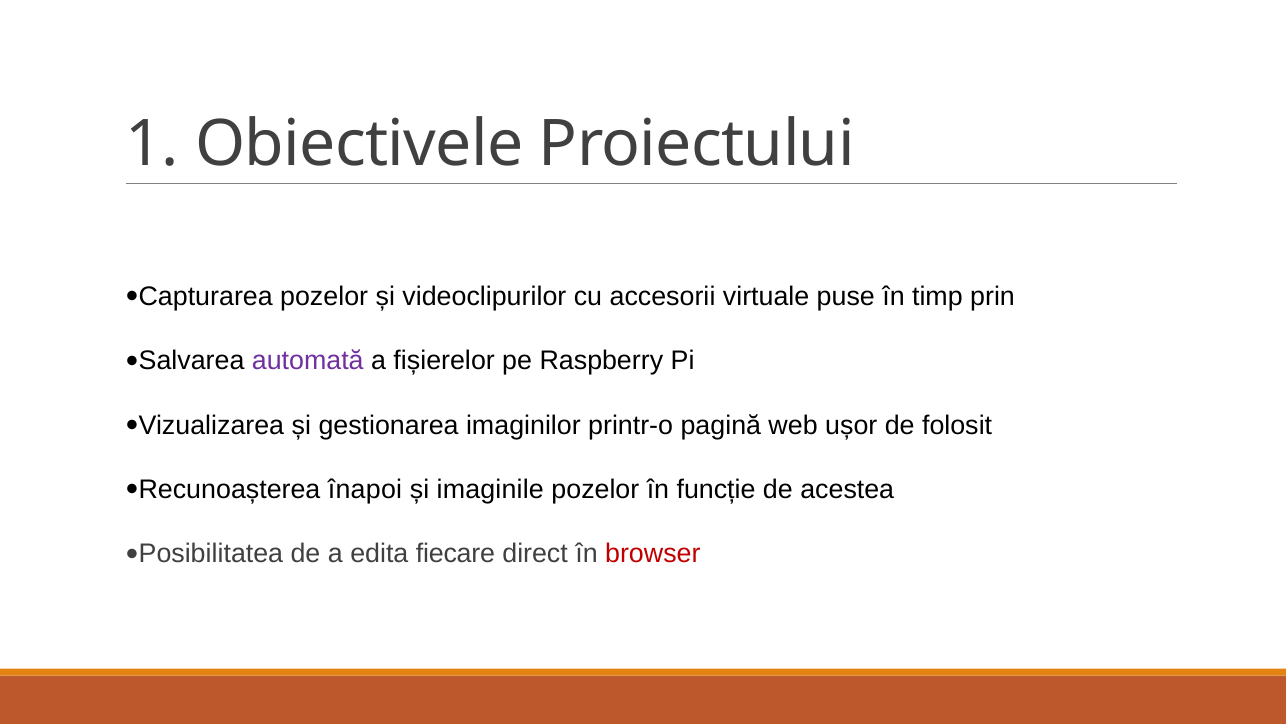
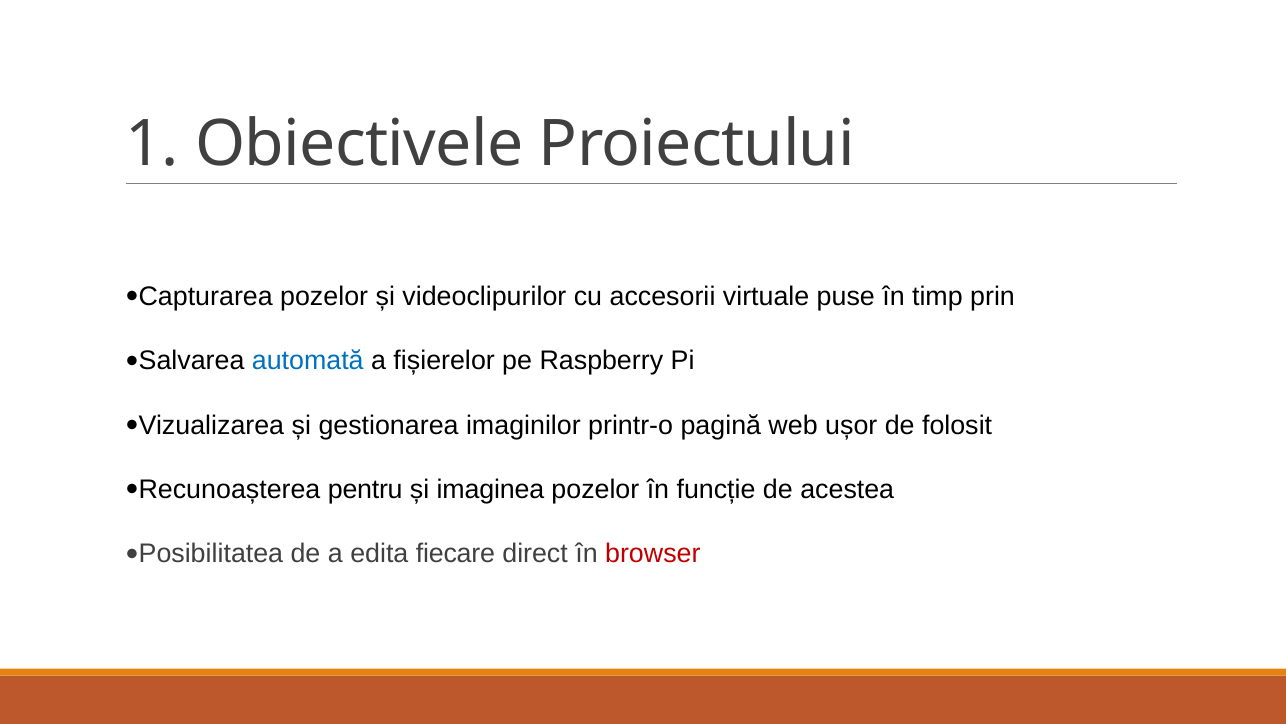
automată colour: purple -> blue
înapoi: înapoi -> pentru
imaginile: imaginile -> imaginea
